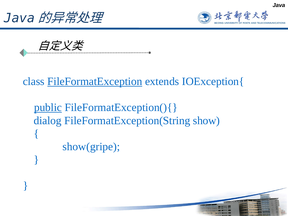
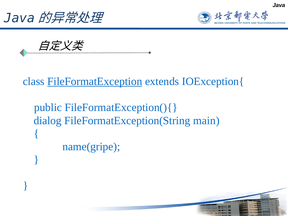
public underline: present -> none
show: show -> main
show(gripe: show(gripe -> name(gripe
